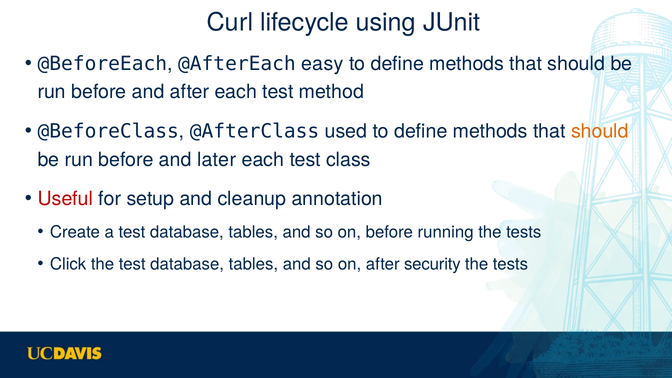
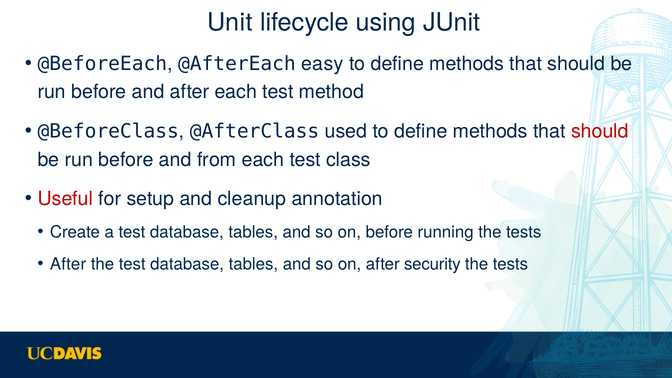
Curl: Curl -> Unit
should at (600, 131) colour: orange -> red
later: later -> from
Click at (68, 264): Click -> After
